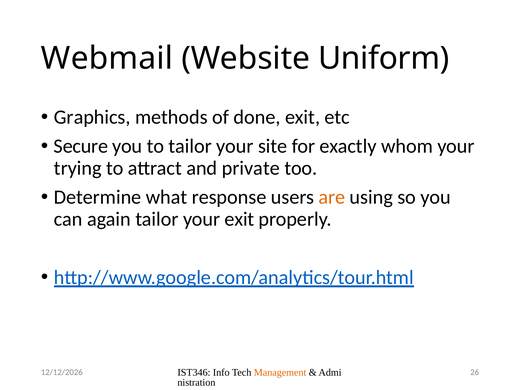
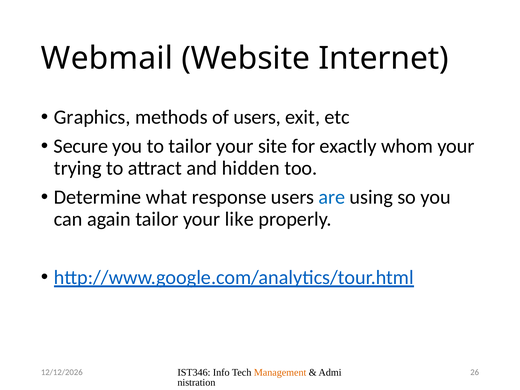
Uniform: Uniform -> Internet
of done: done -> users
private: private -> hidden
are colour: orange -> blue
your exit: exit -> like
